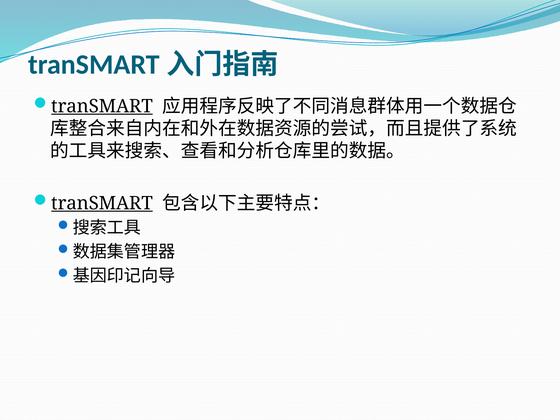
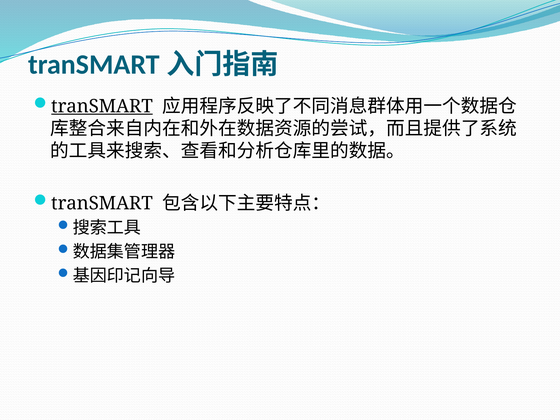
tranSMART at (102, 203) underline: present -> none
